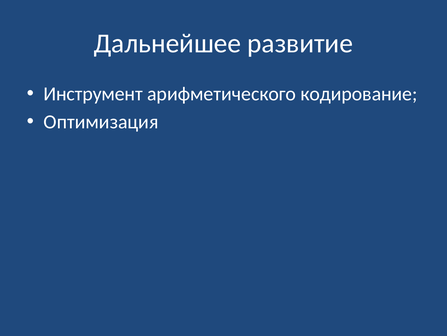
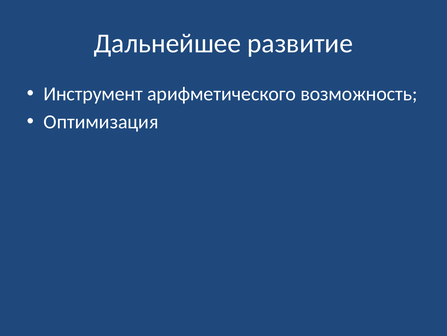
кодирование: кодирование -> возможность
